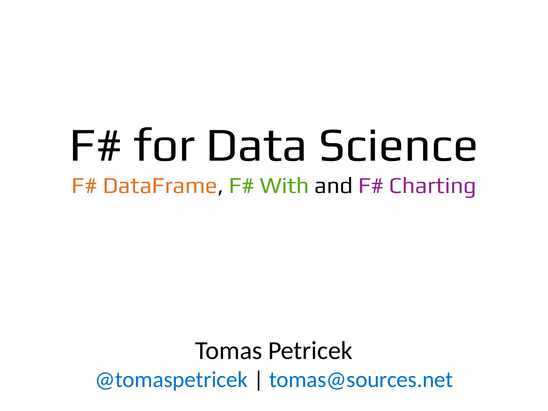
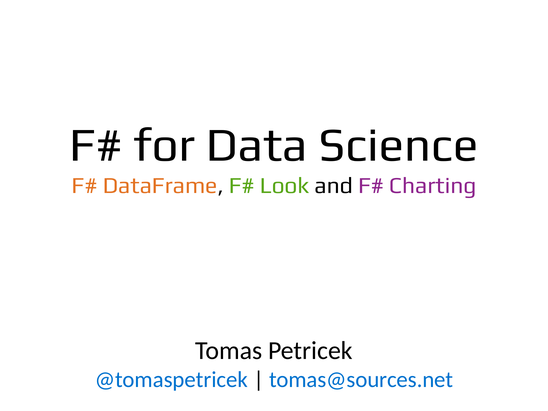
With: With -> Look
